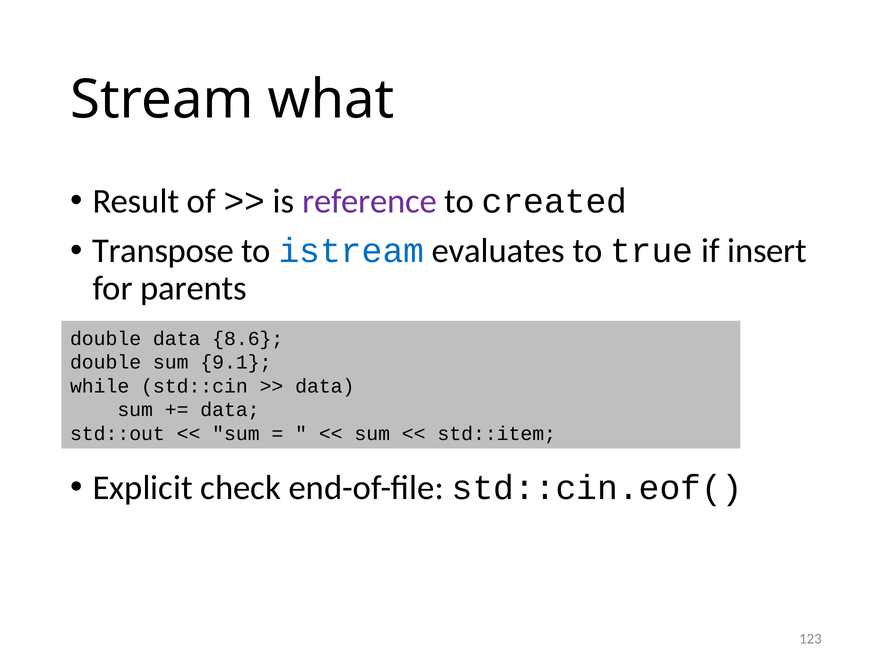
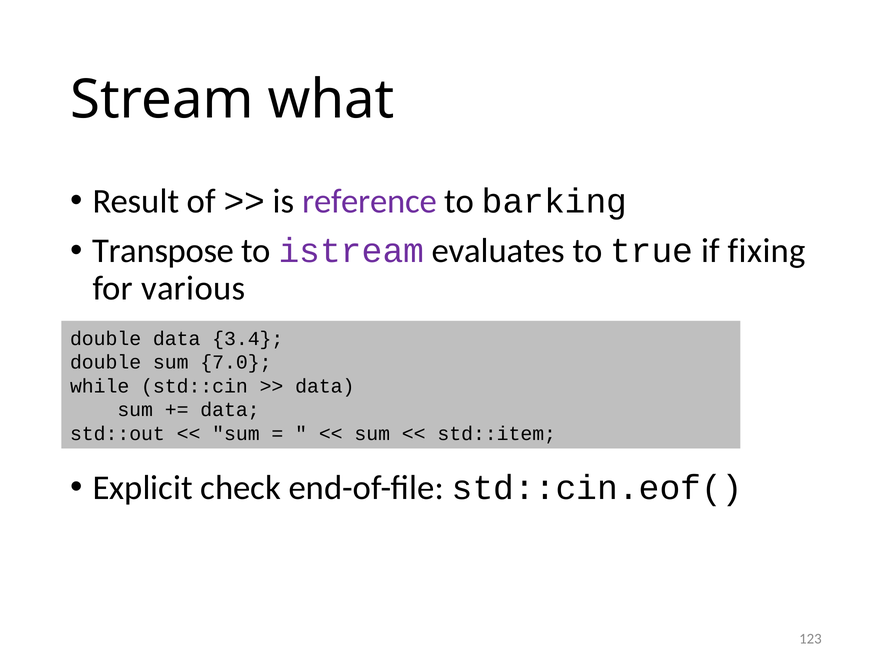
created: created -> barking
istream colour: blue -> purple
insert: insert -> fixing
parents: parents -> various
8.6: 8.6 -> 3.4
9.1: 9.1 -> 7.0
